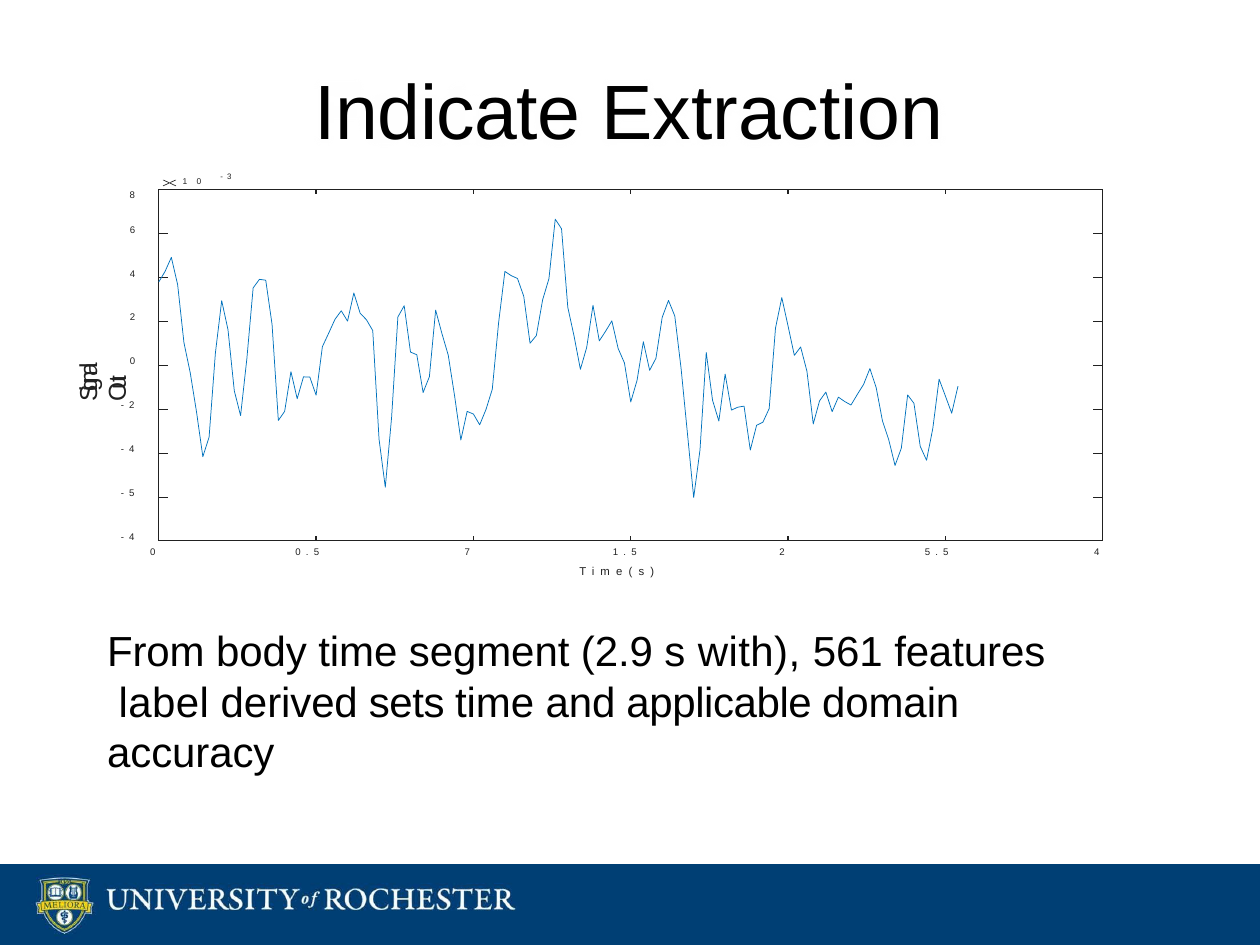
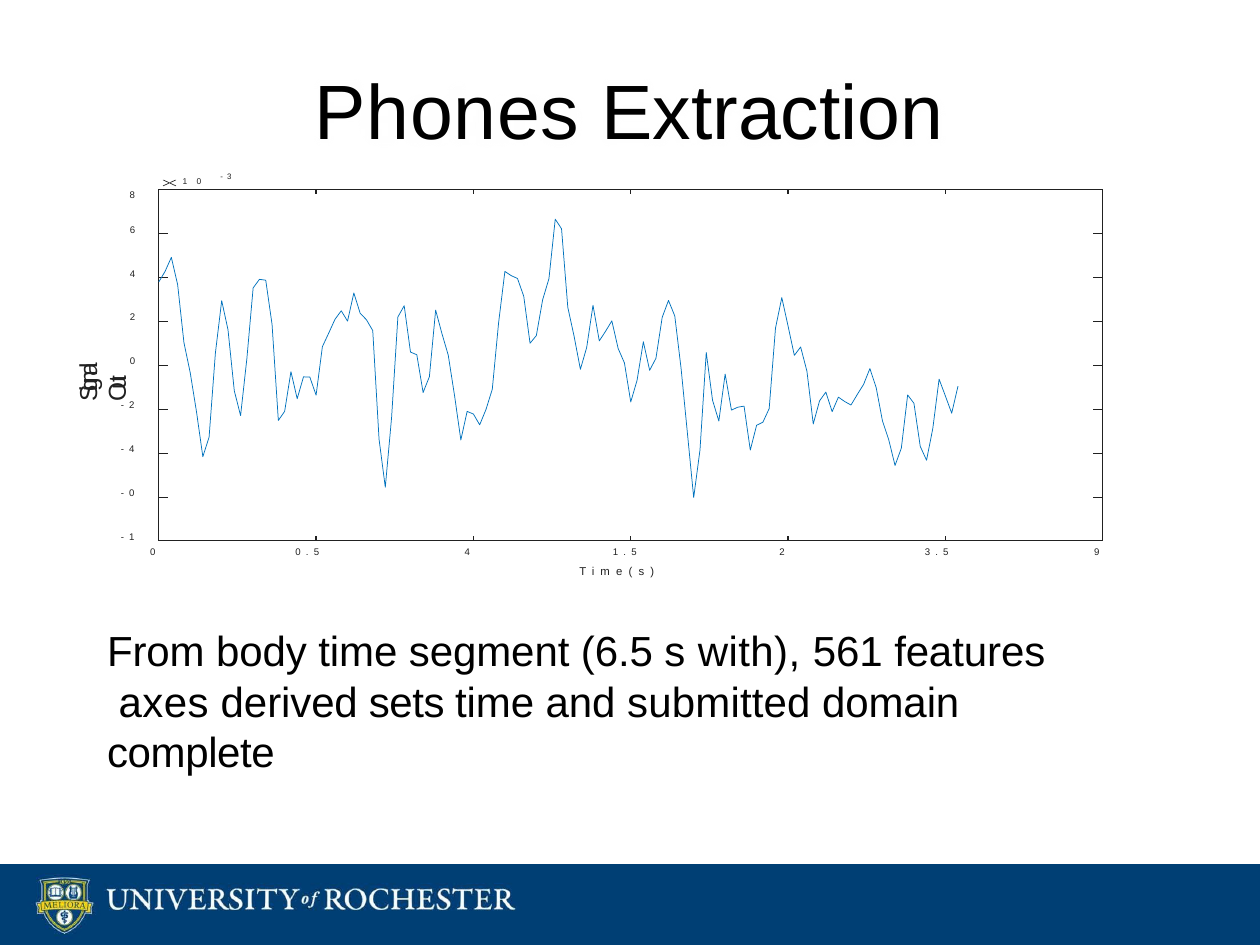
Indicate: Indicate -> Phones
5 at (132, 494): 5 -> 0
4 at (132, 537): 4 -> 1
7 at (467, 553): 7 -> 4
2 5: 5 -> 3
4 at (1097, 553): 4 -> 9
2.9: 2.9 -> 6.5
label: label -> axes
applicable: applicable -> submitted
accuracy: accuracy -> complete
